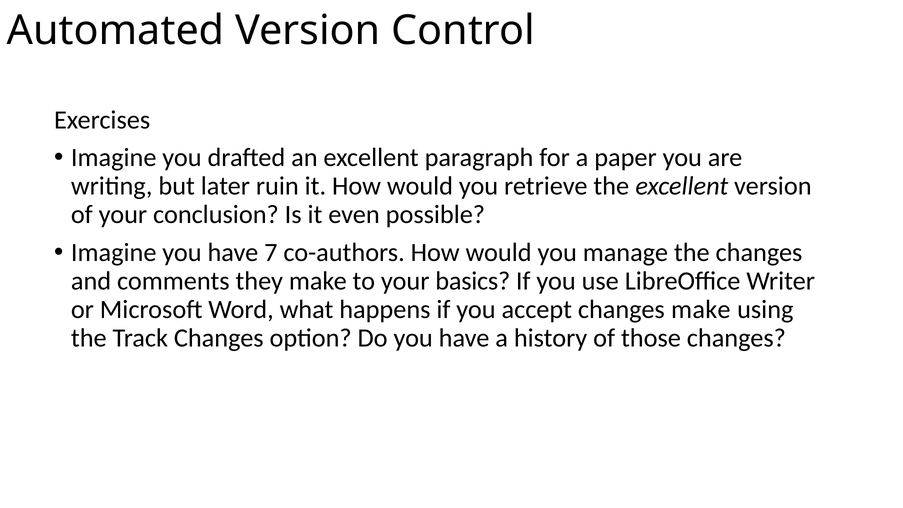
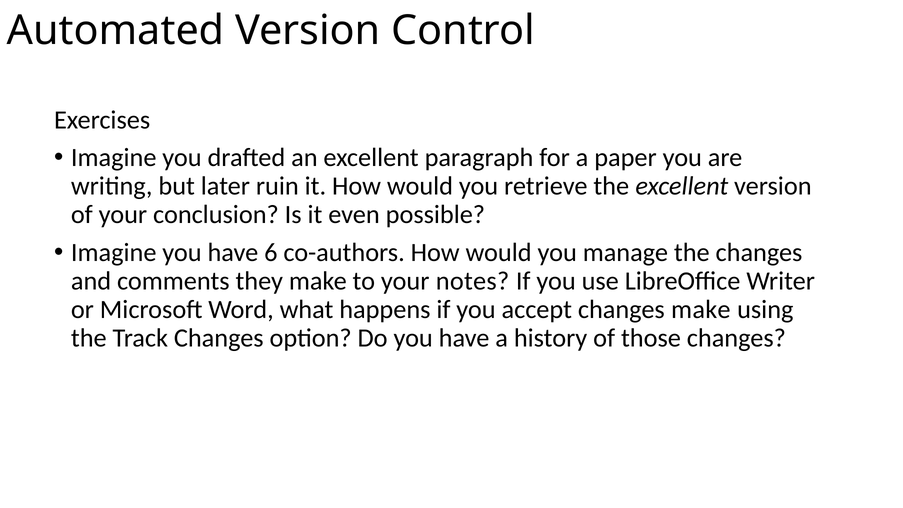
7: 7 -> 6
basics: basics -> notes
